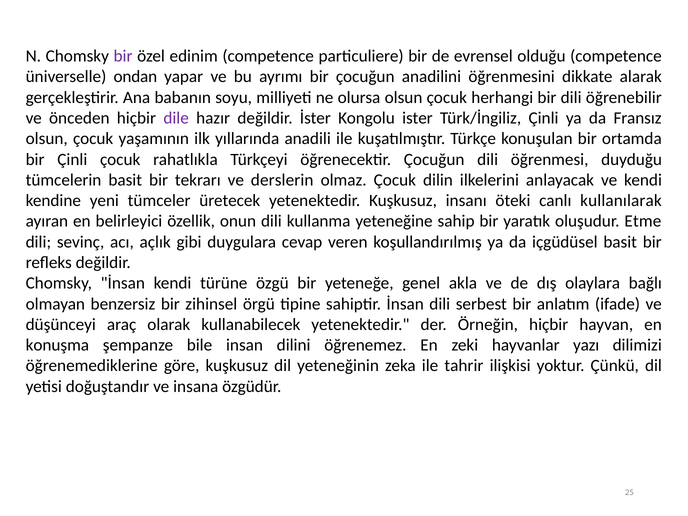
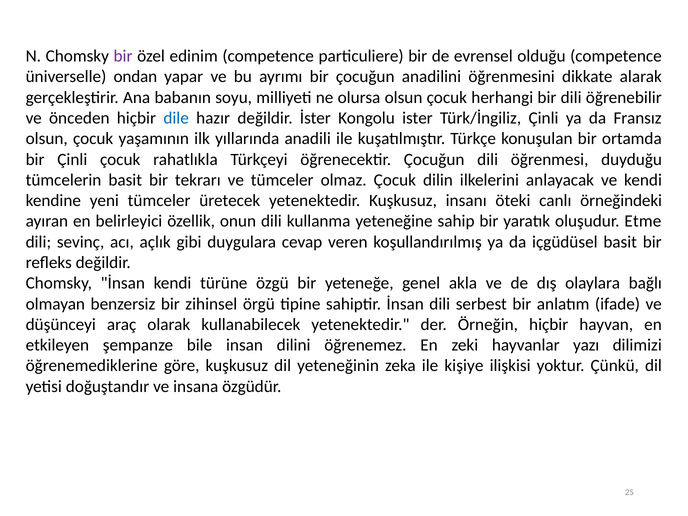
dile colour: purple -> blue
ve derslerin: derslerin -> tümceler
kullanılarak: kullanılarak -> örneğindeki
konuşma: konuşma -> etkileyen
tahrir: tahrir -> kişiye
